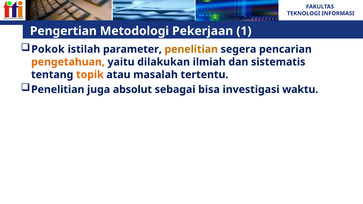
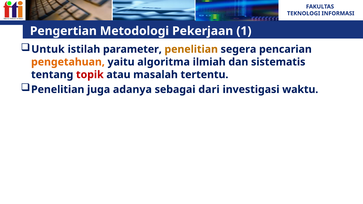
Pokok: Pokok -> Untuk
dilakukan: dilakukan -> algoritma
topik colour: orange -> red
absolut: absolut -> adanya
bisa: bisa -> dari
